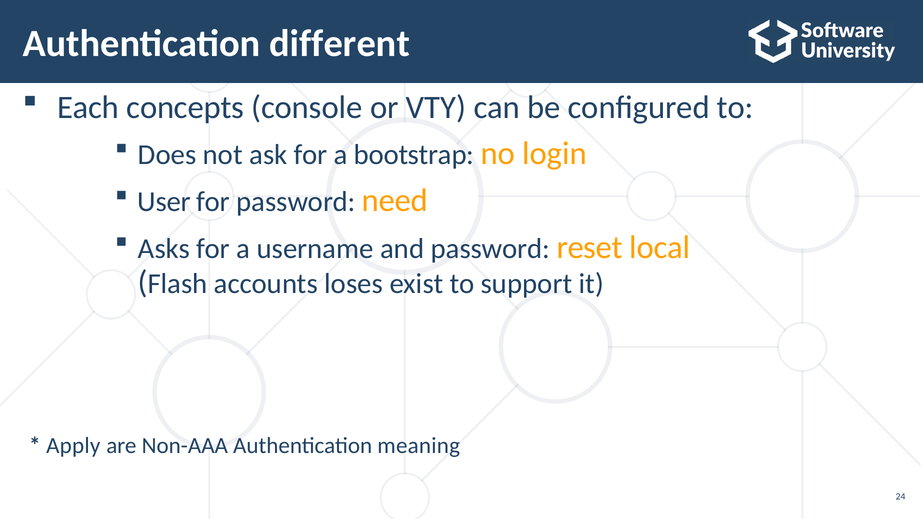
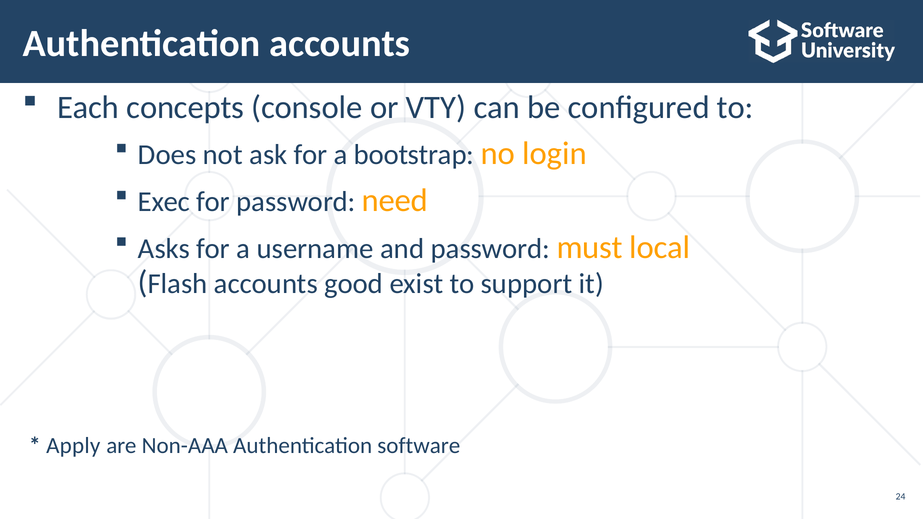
Authentication different: different -> accounts
User: User -> Exec
reset: reset -> must
loses: loses -> good
meaning: meaning -> software
